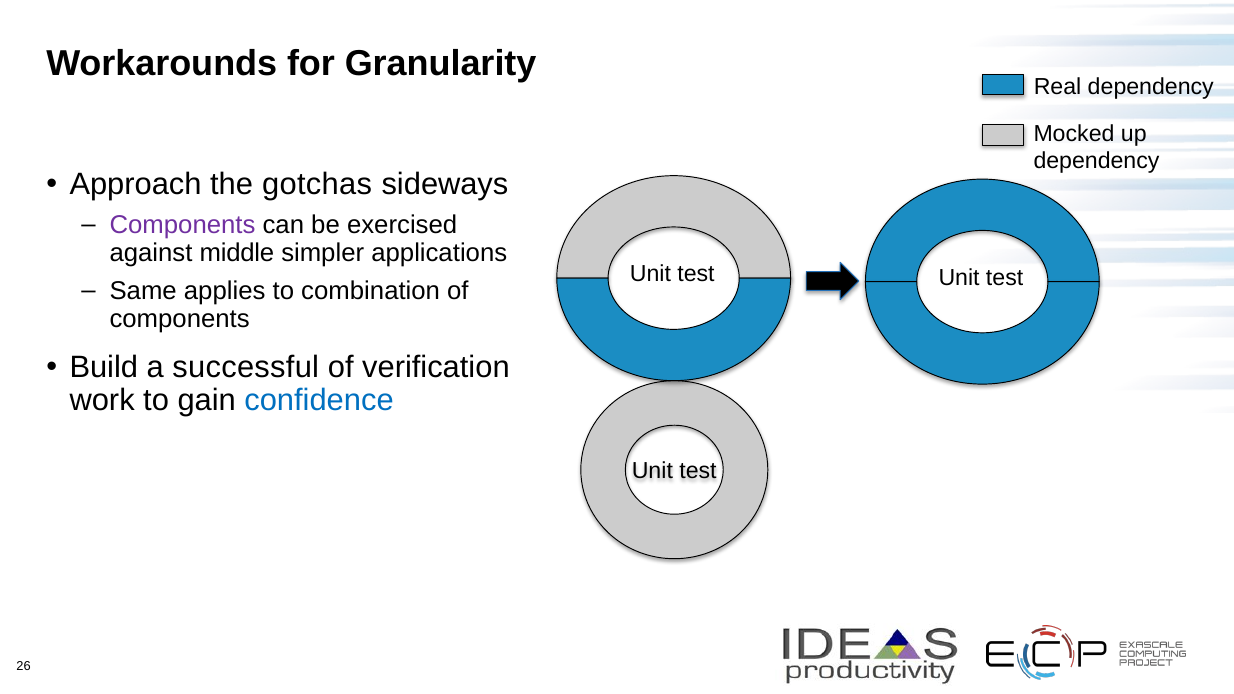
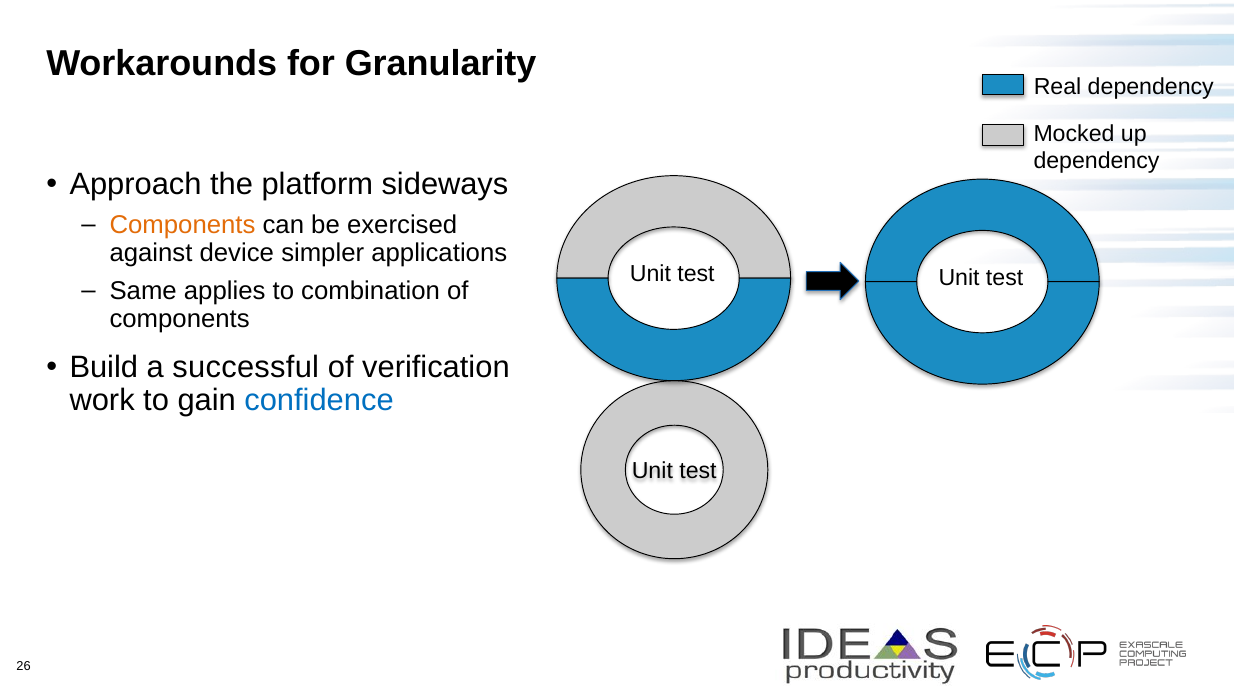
gotchas: gotchas -> platform
Components at (183, 225) colour: purple -> orange
middle: middle -> device
